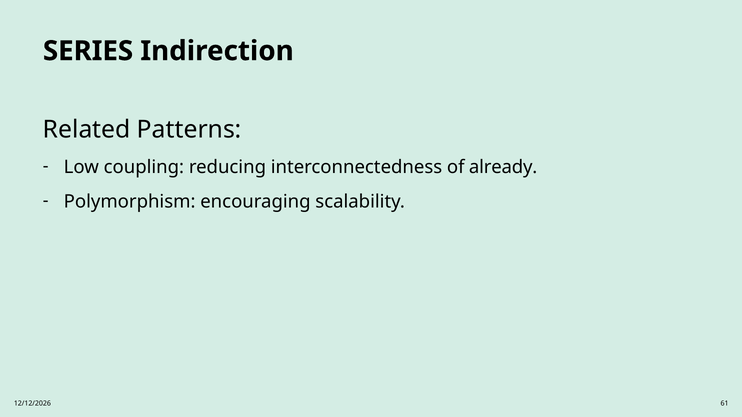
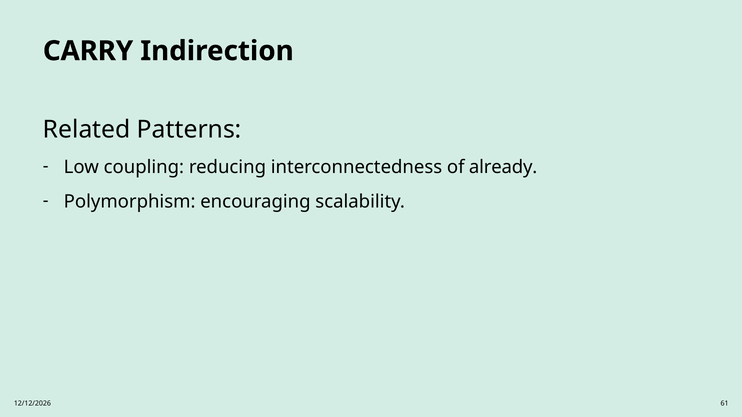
SERIES: SERIES -> CARRY
